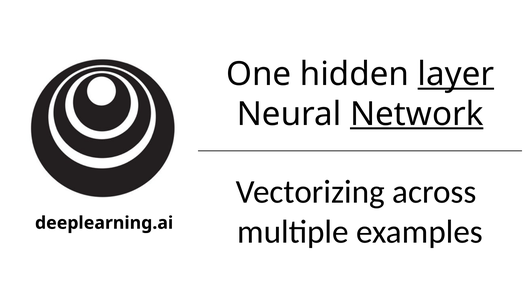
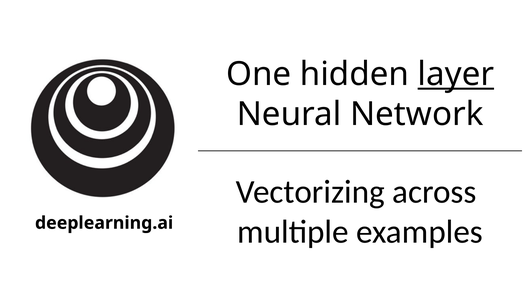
Network underline: present -> none
